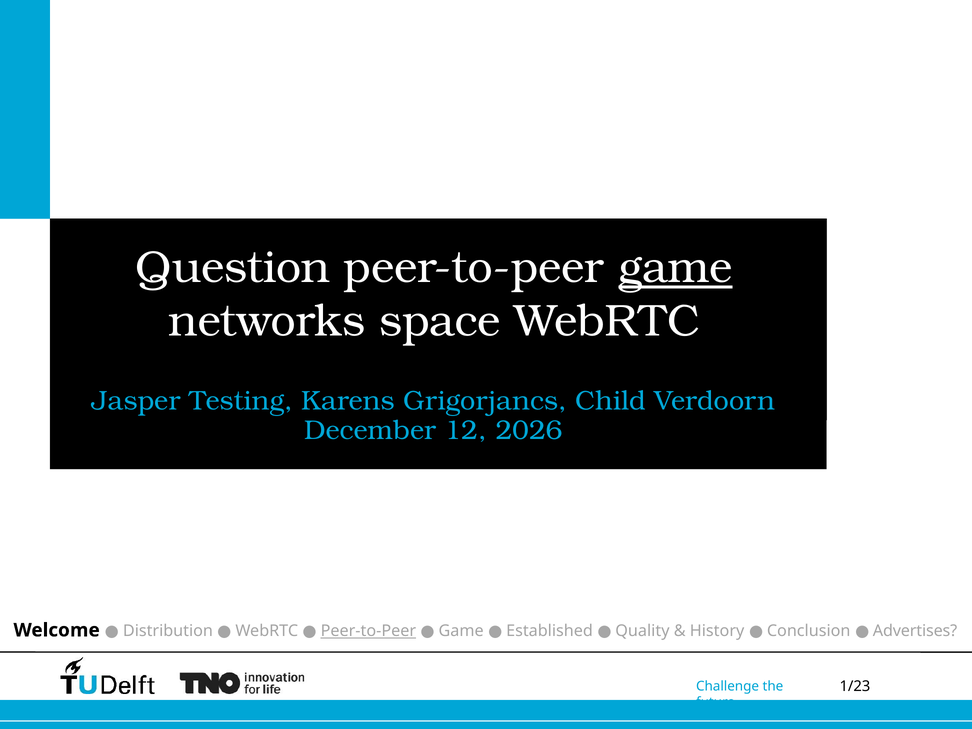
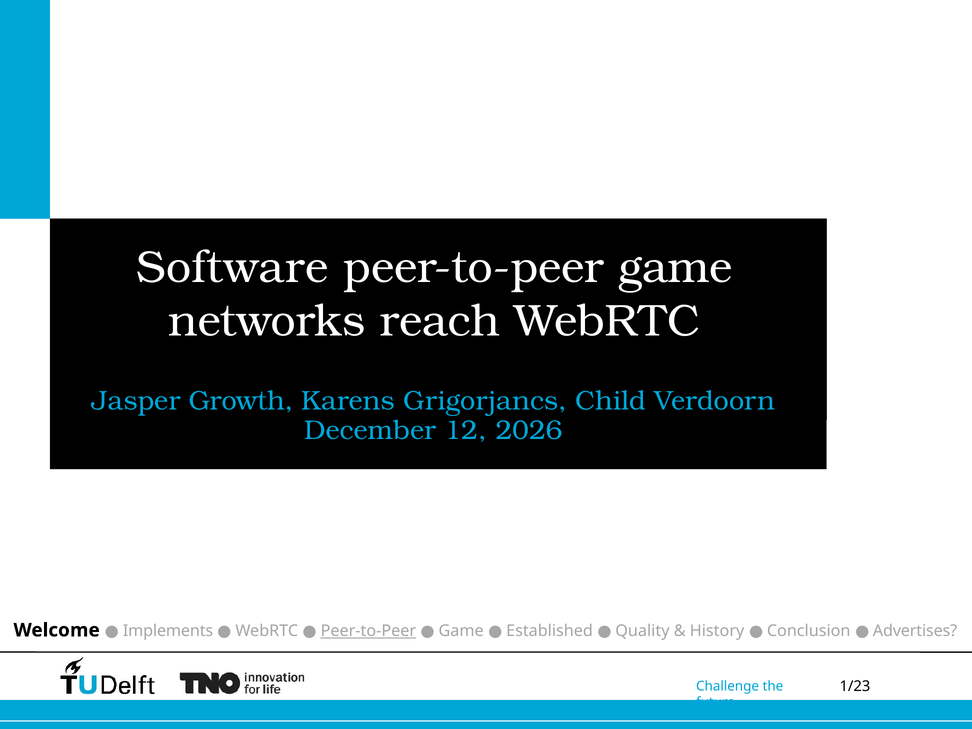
Question: Question -> Software
game at (675, 268) underline: present -> none
space: space -> reach
Testing: Testing -> Growth
Distribution: Distribution -> Implements
